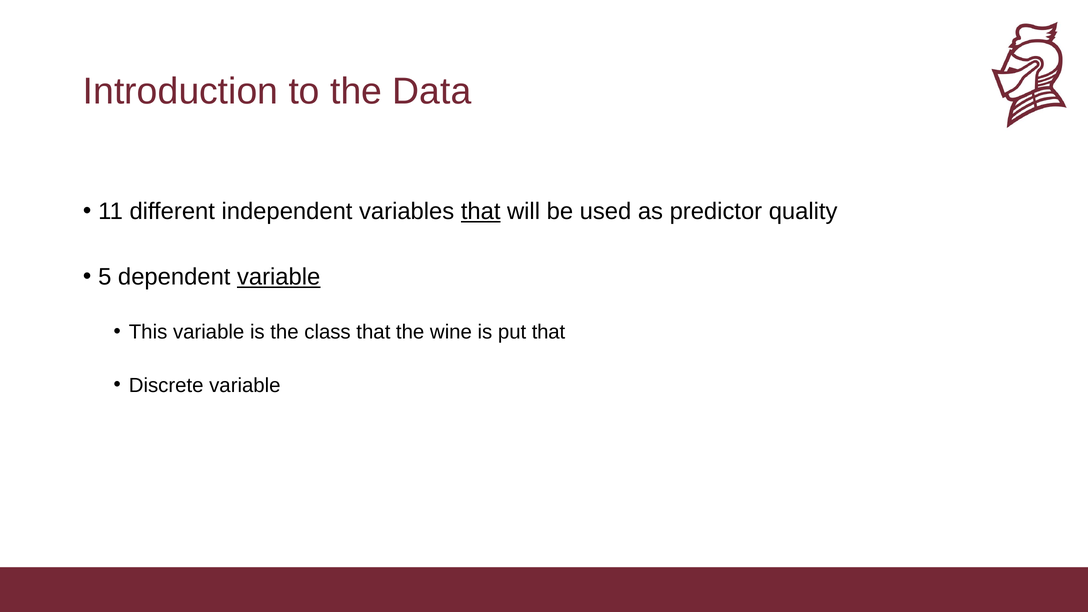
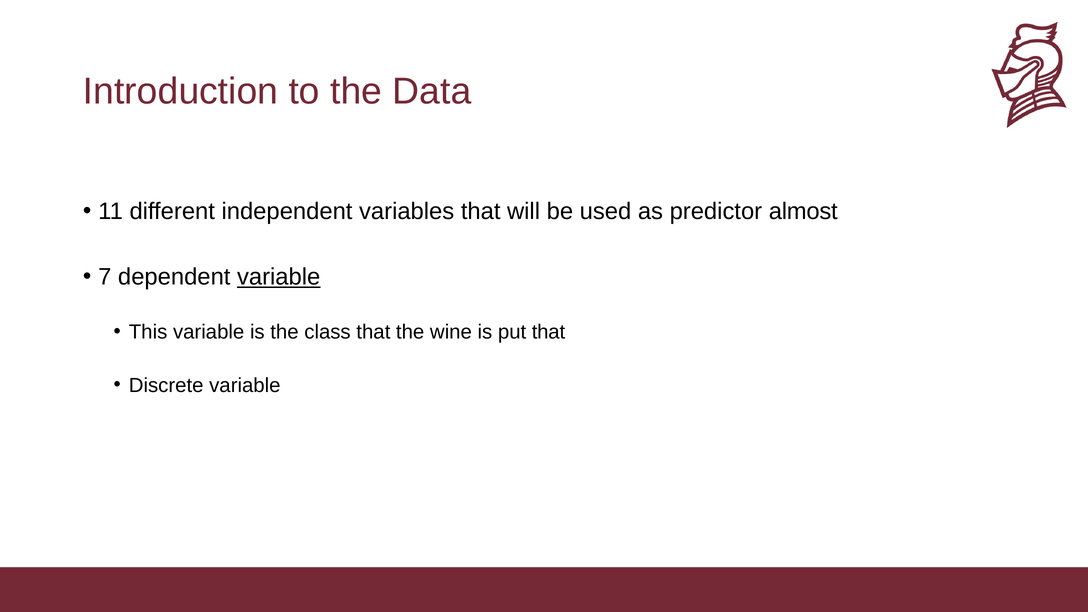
that at (481, 211) underline: present -> none
quality: quality -> almost
5: 5 -> 7
